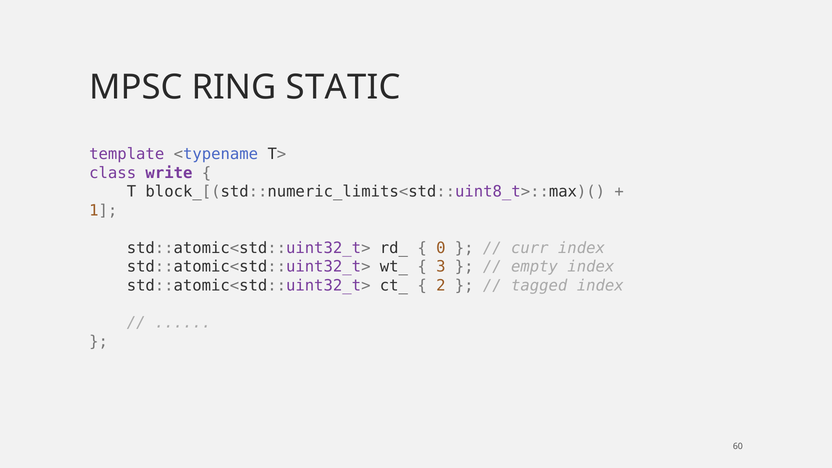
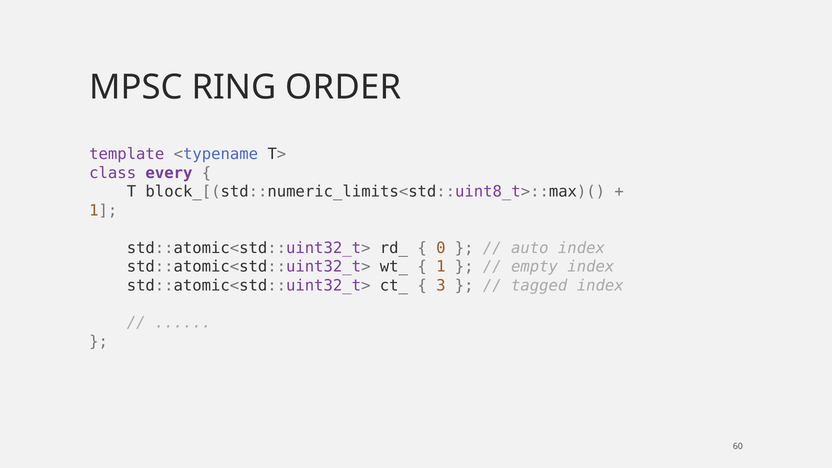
STATIC: STATIC -> ORDER
write: write -> every
curr: curr -> auto
3 at (441, 267): 3 -> 1
2: 2 -> 3
